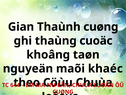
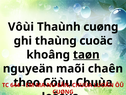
Gian: Gian -> Vôùi
taøn underline: none -> present
khaéc: khaéc -> chaên
